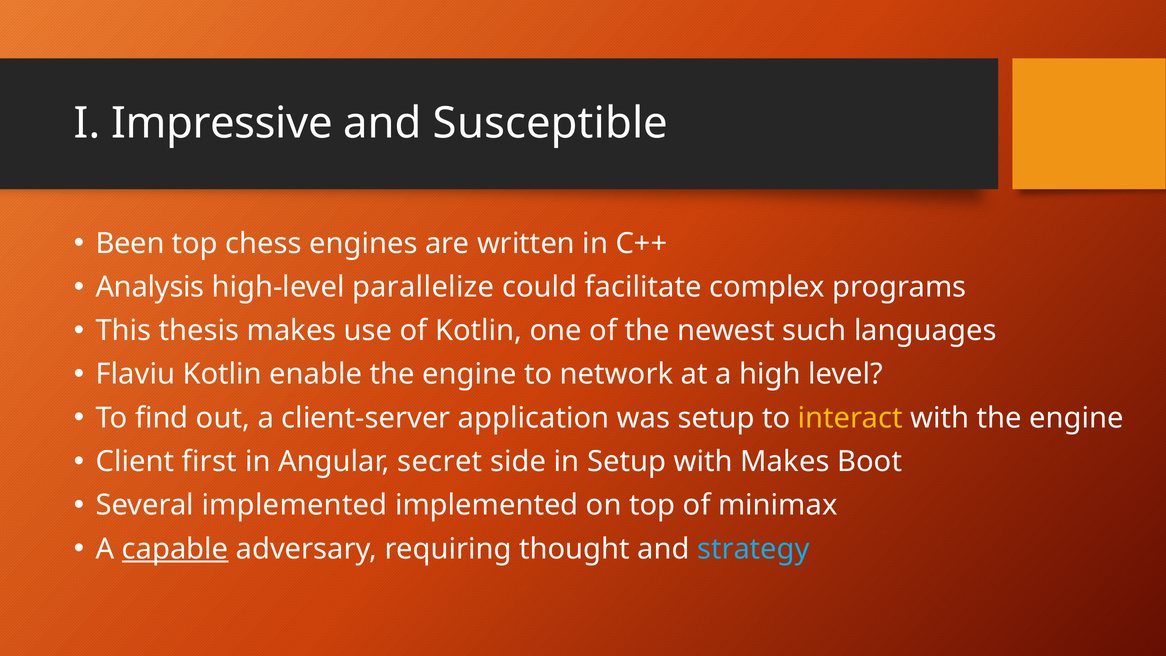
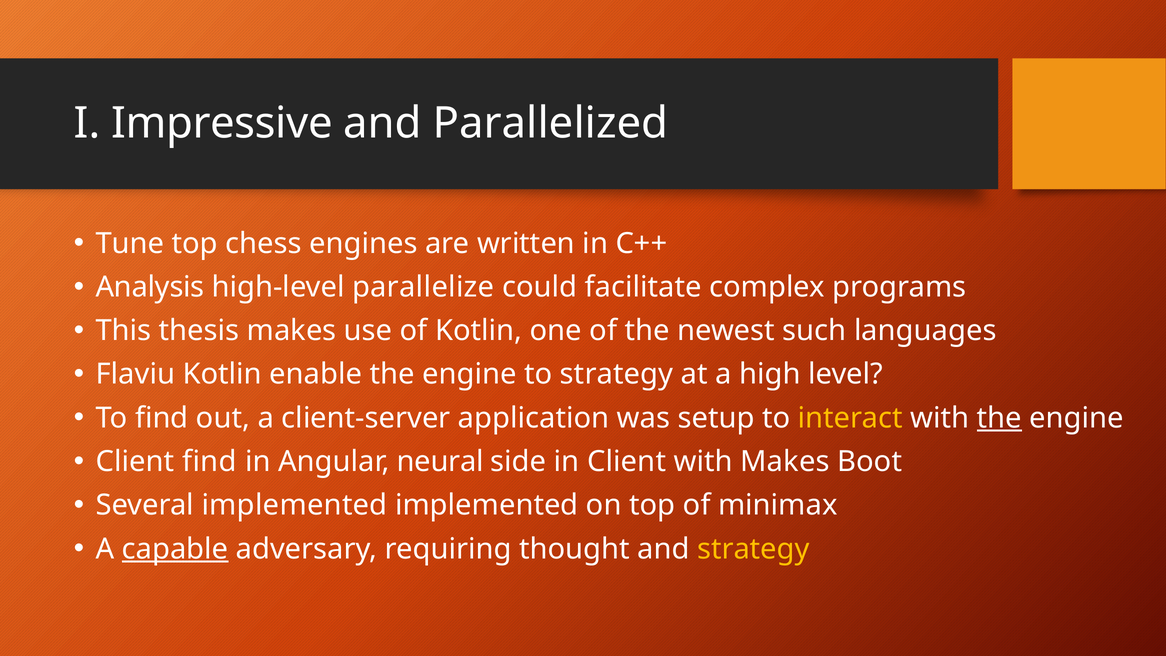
Susceptible: Susceptible -> Parallelized
Been: Been -> Tune
to network: network -> strategy
the at (999, 418) underline: none -> present
Client first: first -> find
secret: secret -> neural
in Setup: Setup -> Client
strategy at (753, 549) colour: light blue -> yellow
